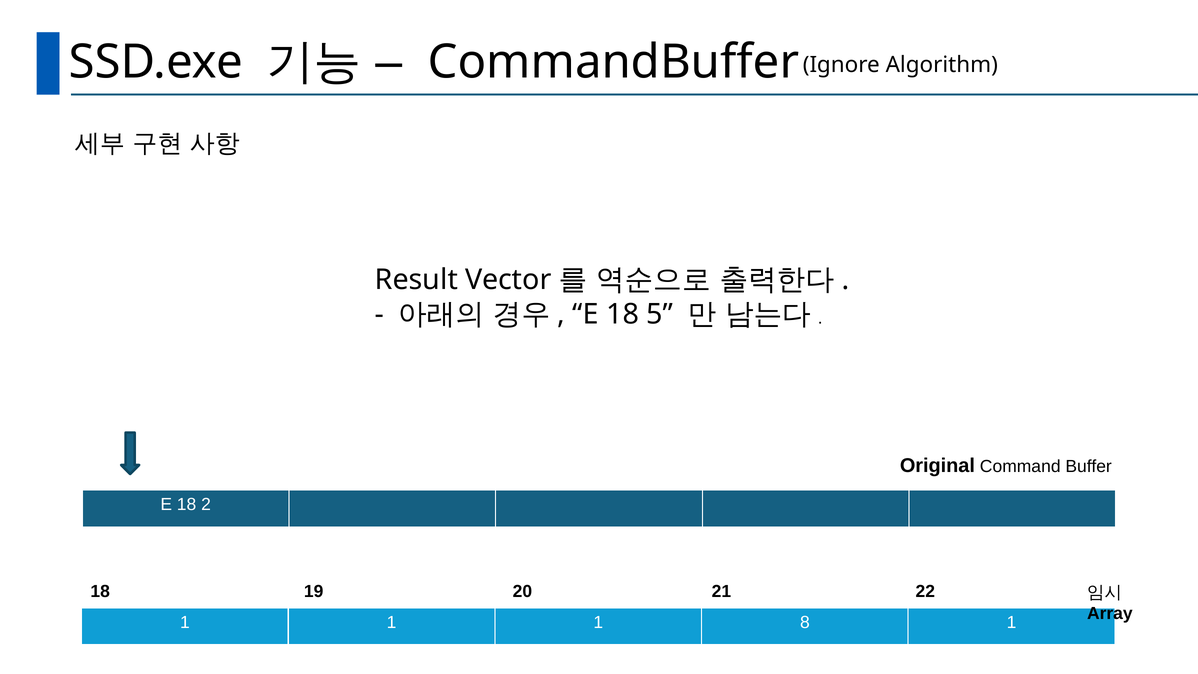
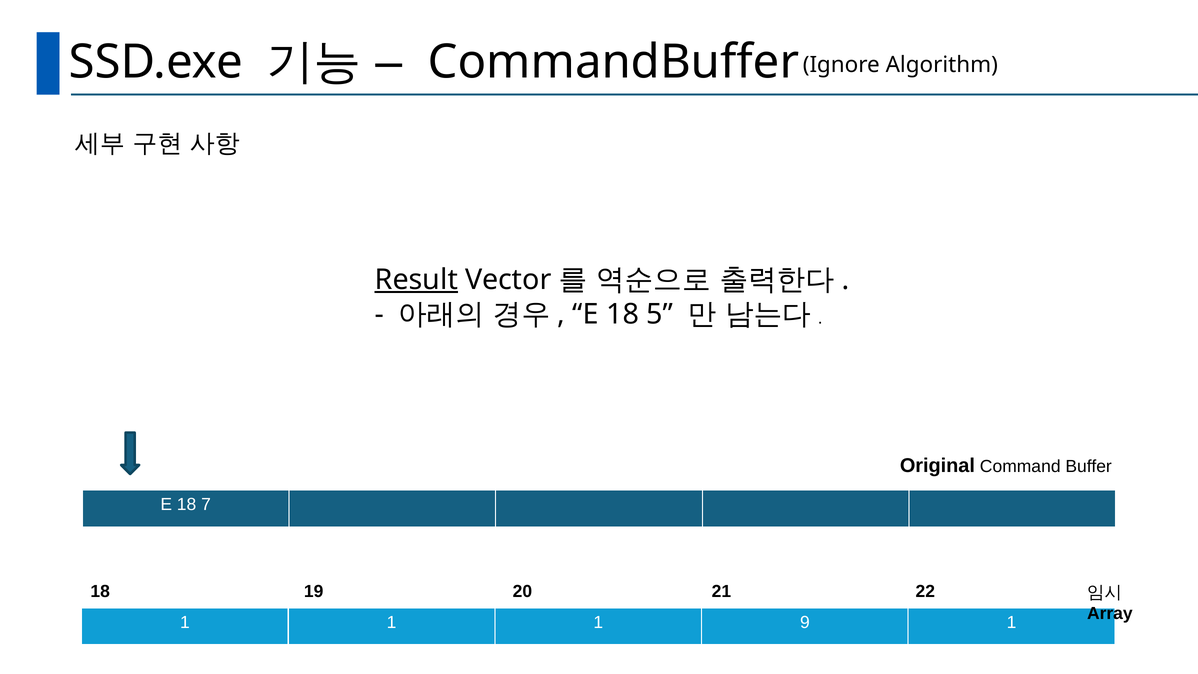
Result underline: none -> present
2: 2 -> 7
8: 8 -> 9
